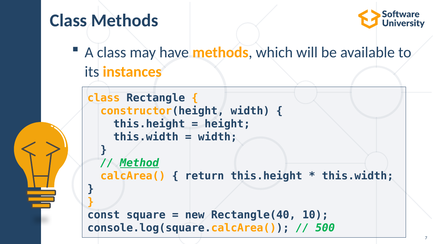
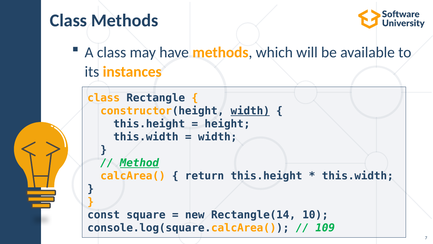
width at (250, 111) underline: none -> present
Rectangle(40: Rectangle(40 -> Rectangle(14
500: 500 -> 109
